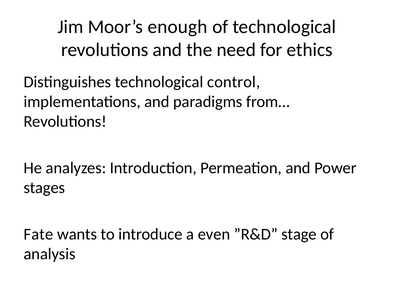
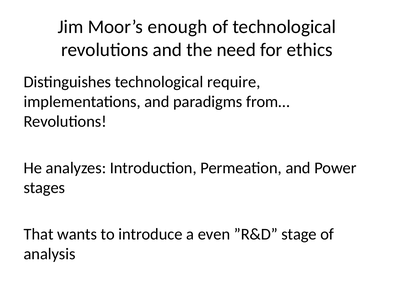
control: control -> require
Fate: Fate -> That
